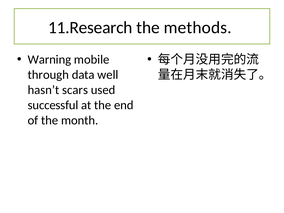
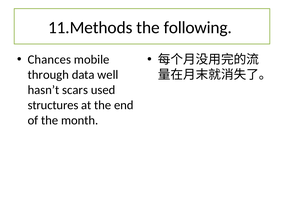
11.Research: 11.Research -> 11.Methods
methods: methods -> following
Warning: Warning -> Chances
successful: successful -> structures
